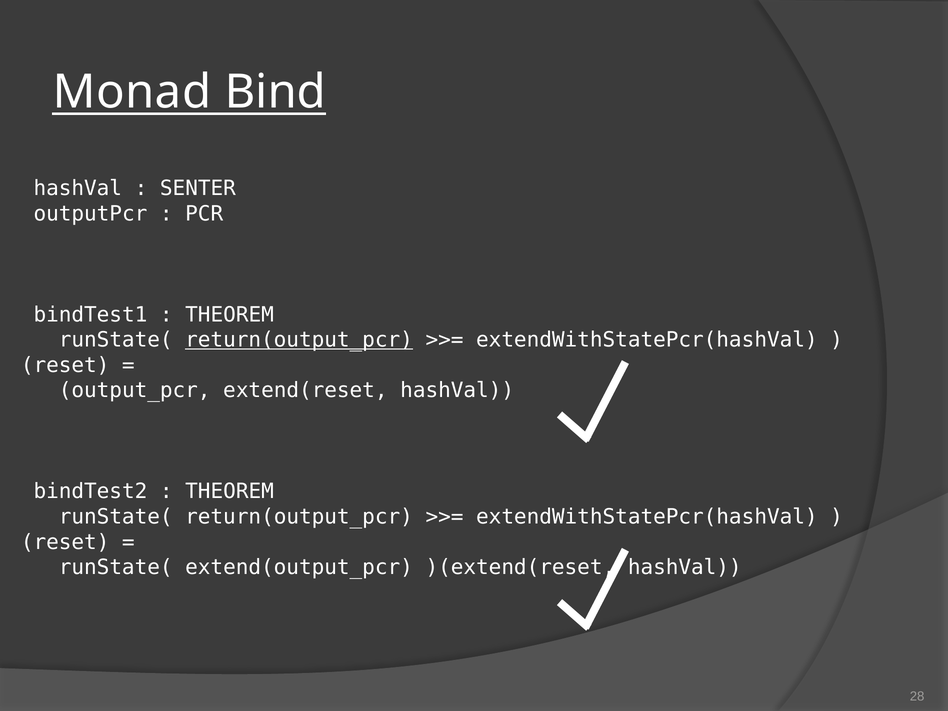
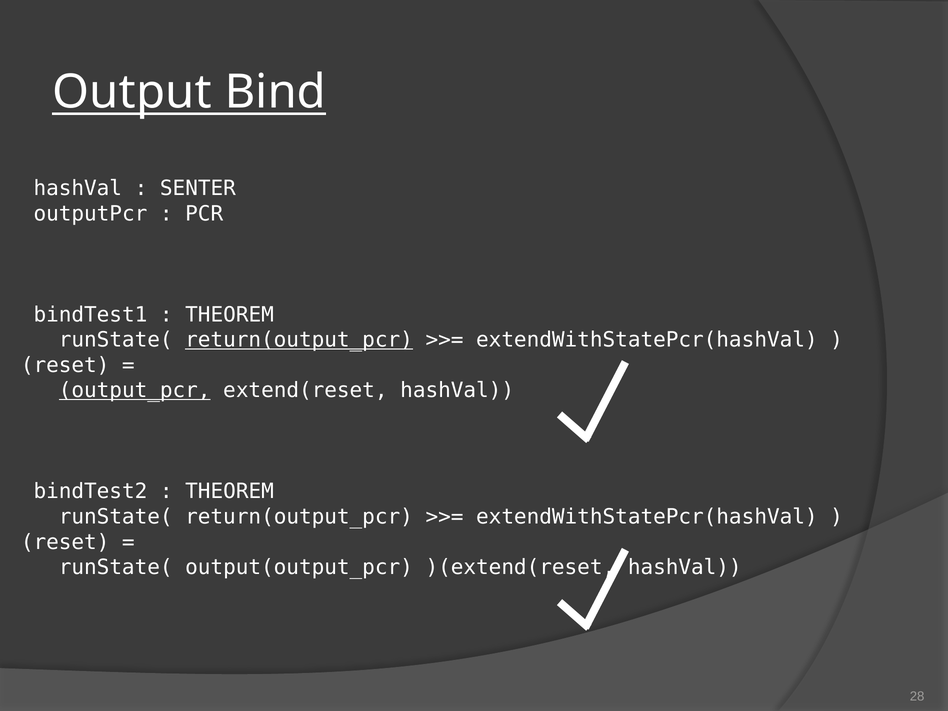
Monad: Monad -> Output
output_pcr underline: none -> present
extend(output_pcr: extend(output_pcr -> output(output_pcr
